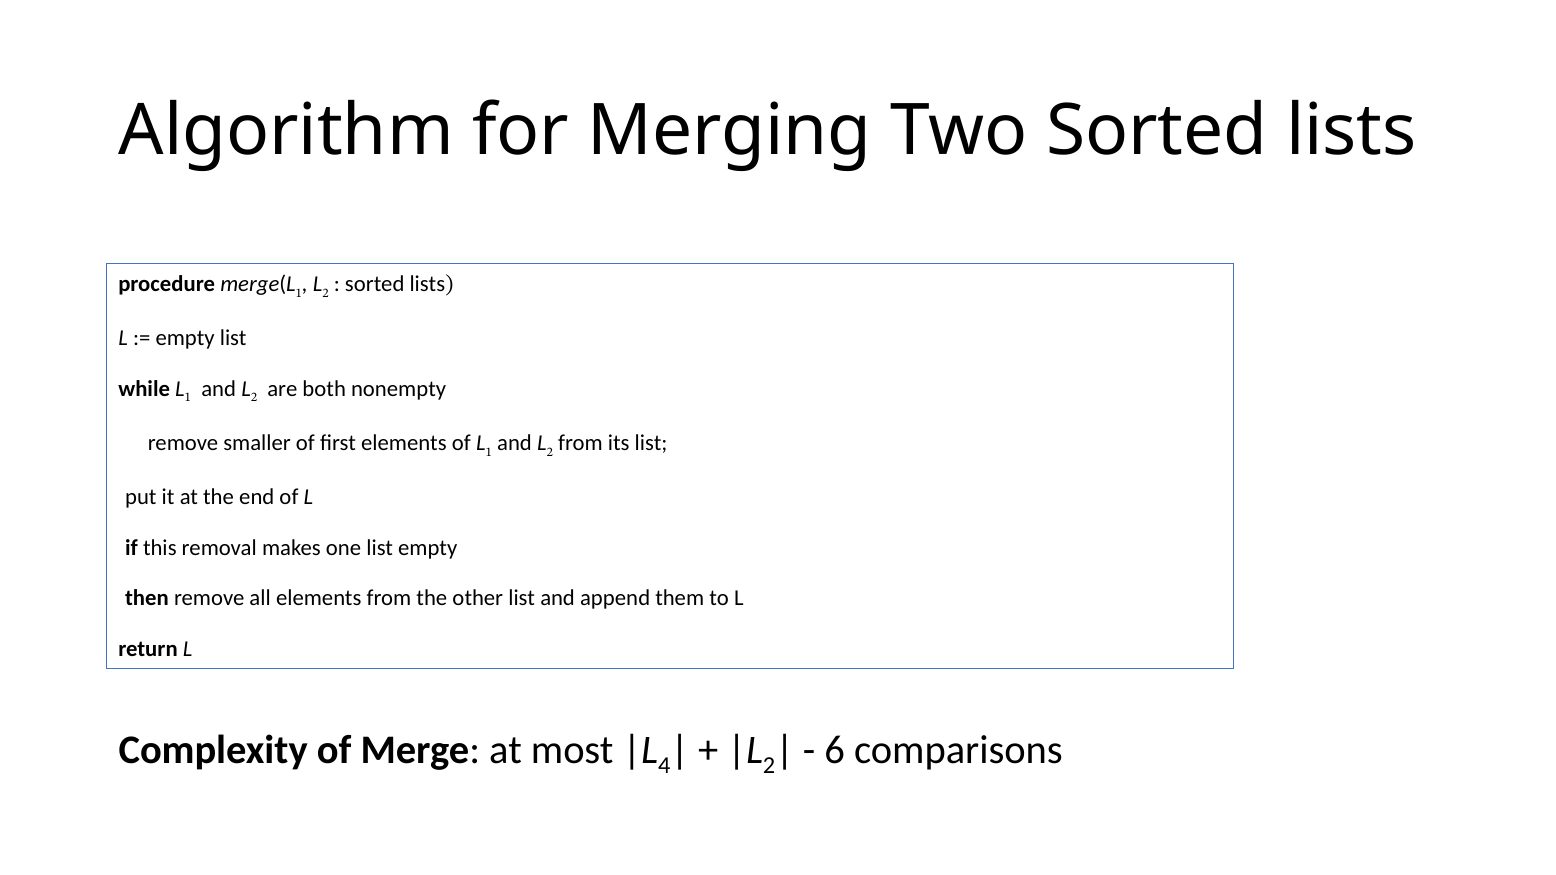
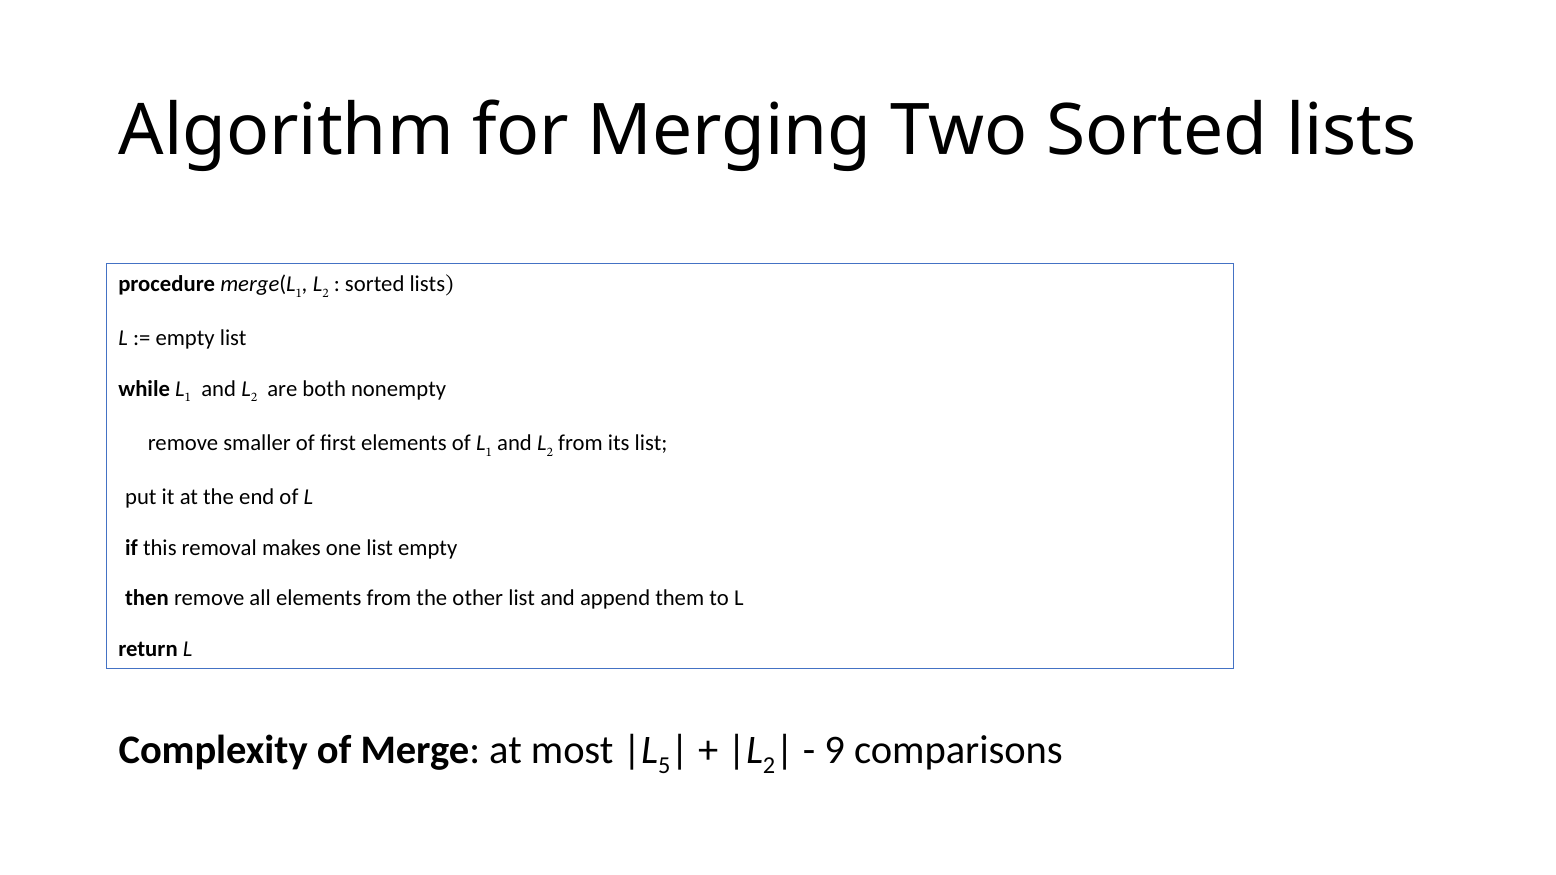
4: 4 -> 5
6: 6 -> 9
